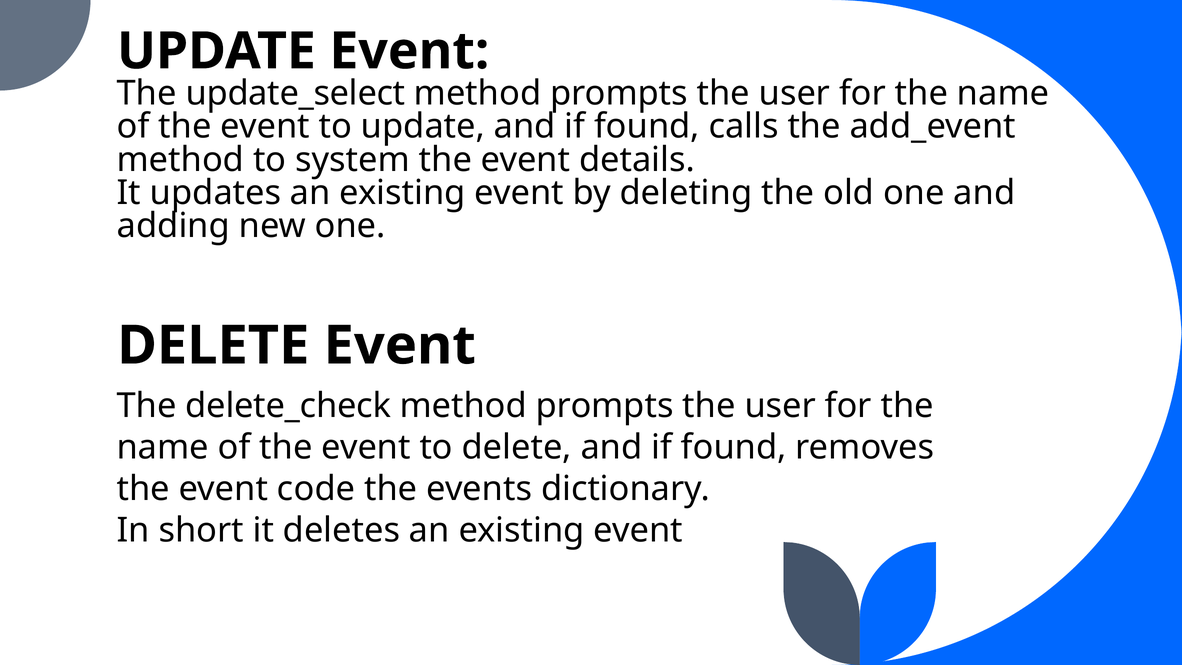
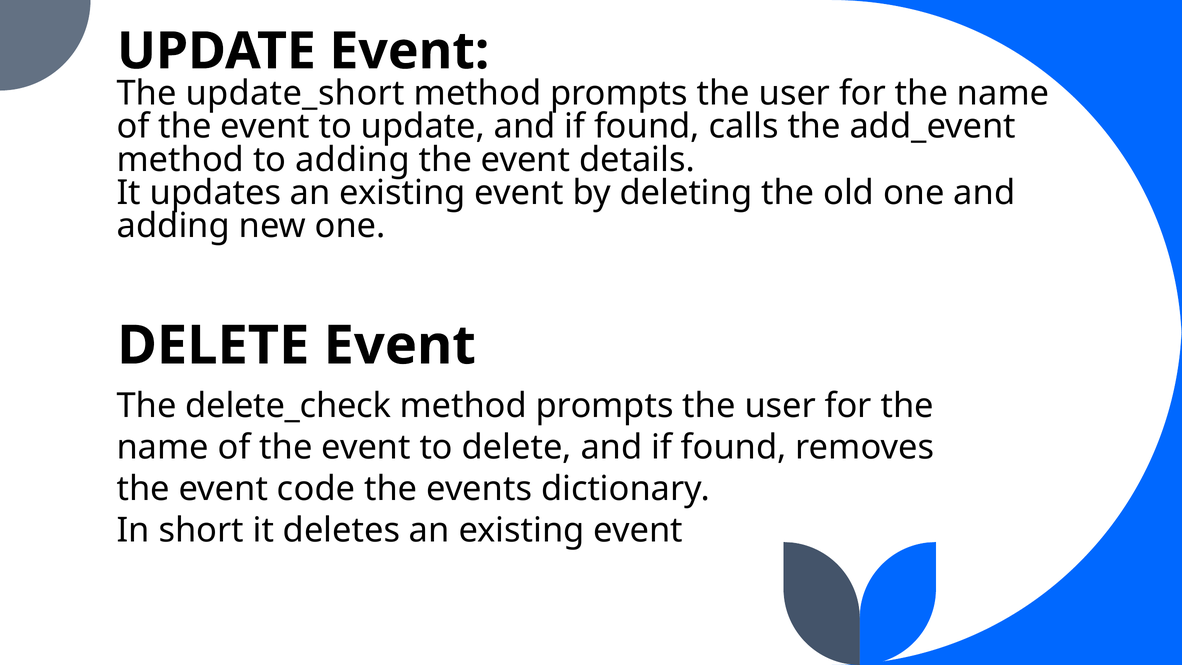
update_select: update_select -> update_short
to system: system -> adding
